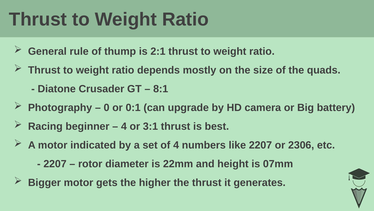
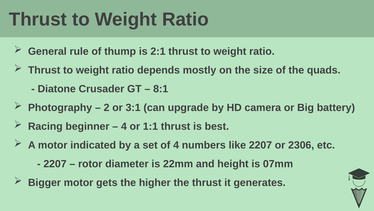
0: 0 -> 2
0:1: 0:1 -> 3:1
3:1: 3:1 -> 1:1
